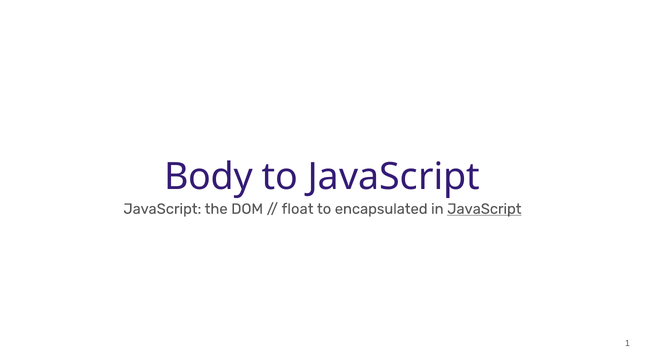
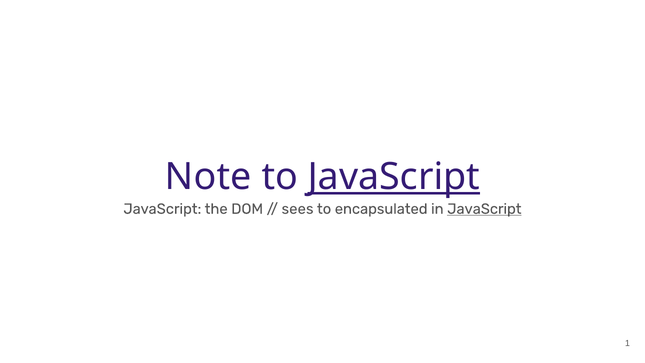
Body: Body -> Note
JavaScript at (394, 177) underline: none -> present
float: float -> sees
